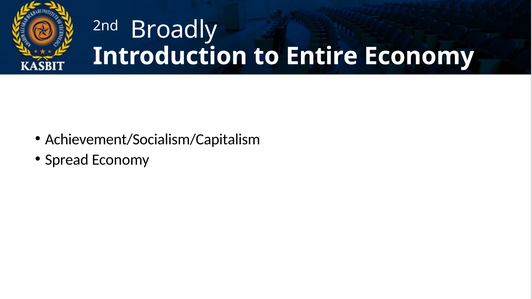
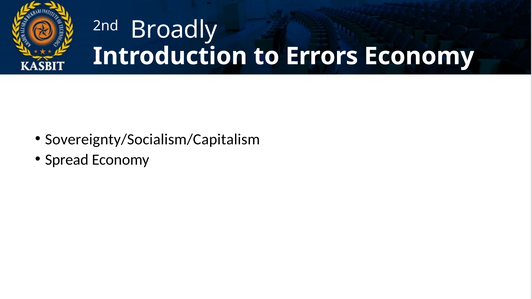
Entire: Entire -> Errors
Achievement/Socialism/Capitalism: Achievement/Socialism/Capitalism -> Sovereignty/Socialism/Capitalism
